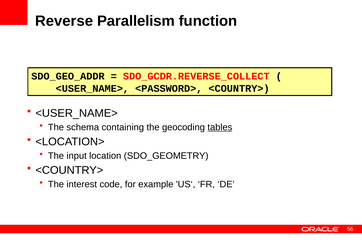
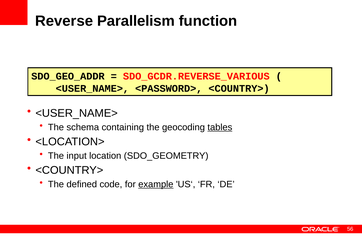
SDO_GCDR.REVERSE_COLLECT: SDO_GCDR.REVERSE_COLLECT -> SDO_GCDR.REVERSE_VARIOUS
interest: interest -> defined
example underline: none -> present
